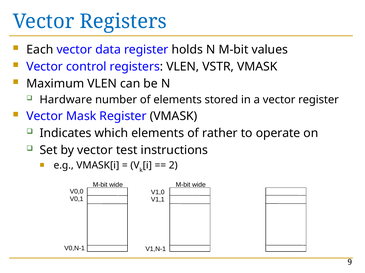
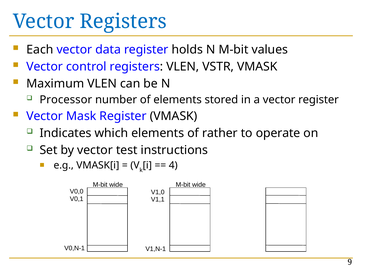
Hardware: Hardware -> Processor
2: 2 -> 4
